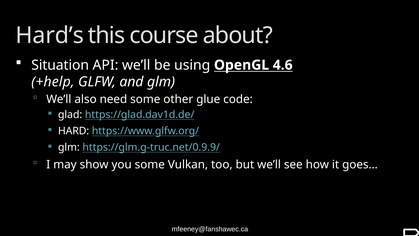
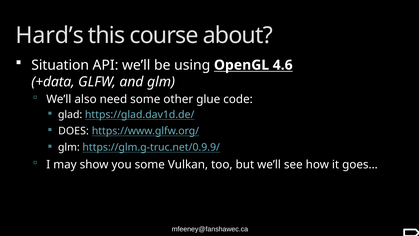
+help: +help -> +data
HARD: HARD -> DOES
